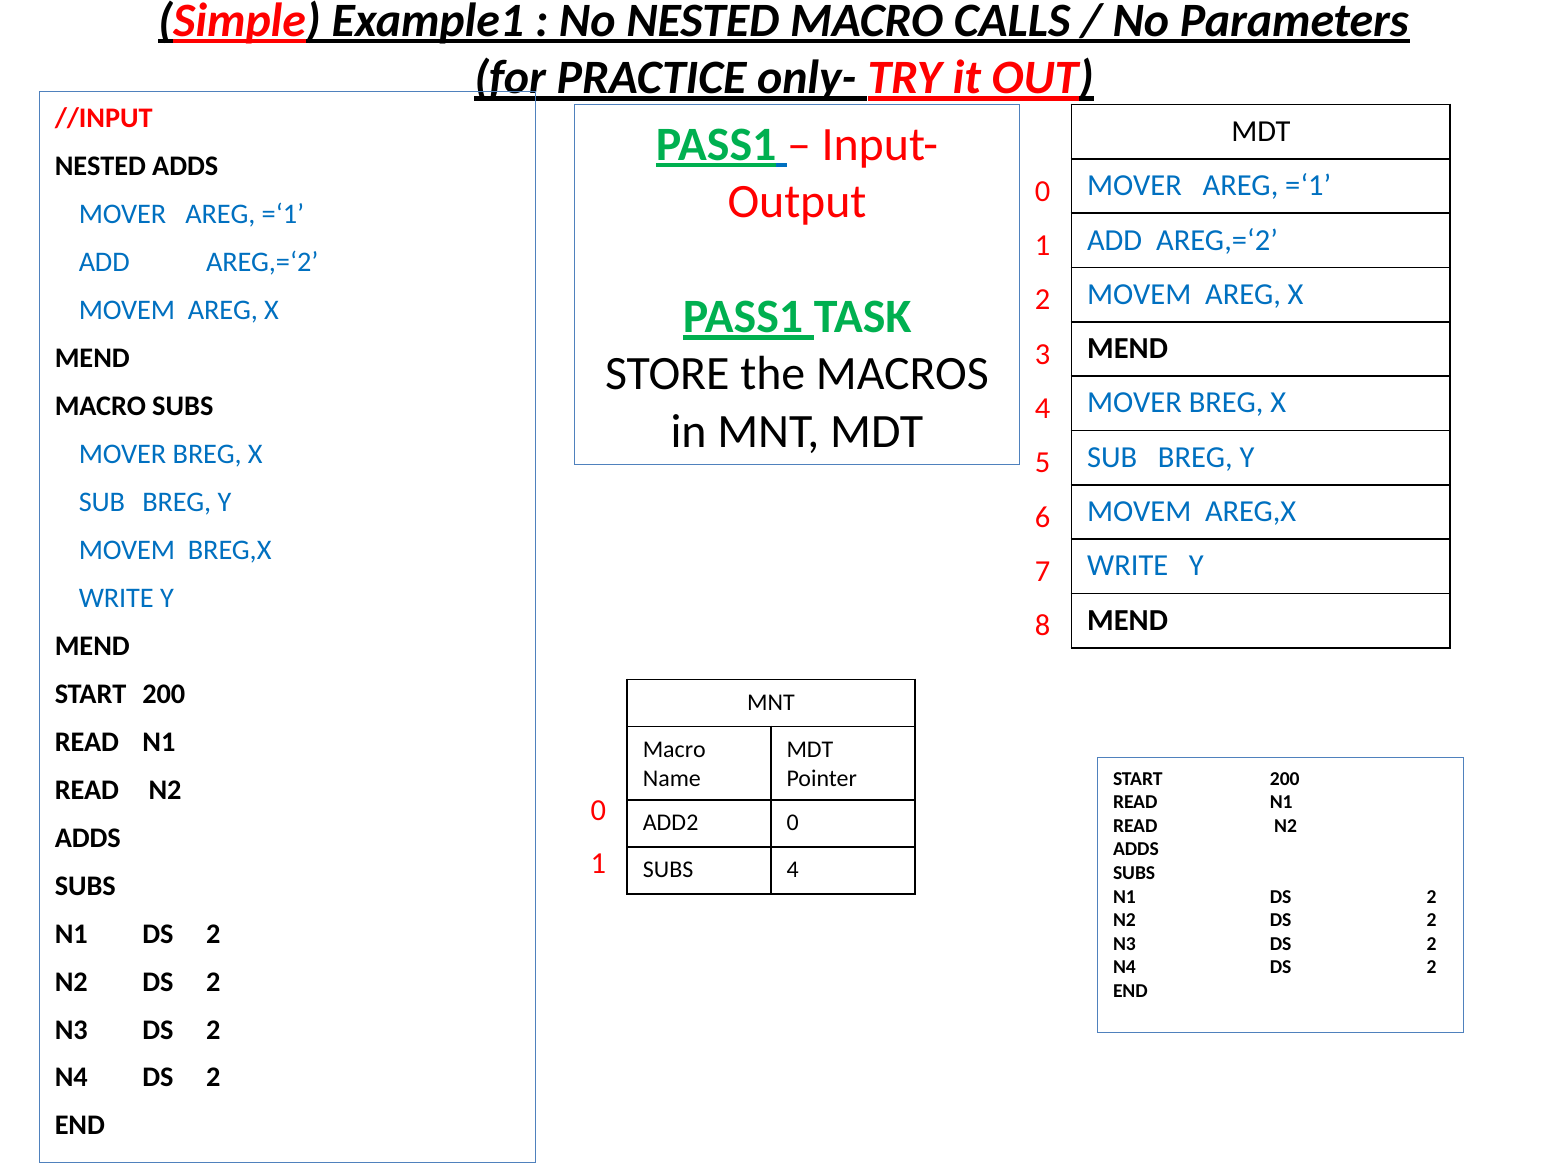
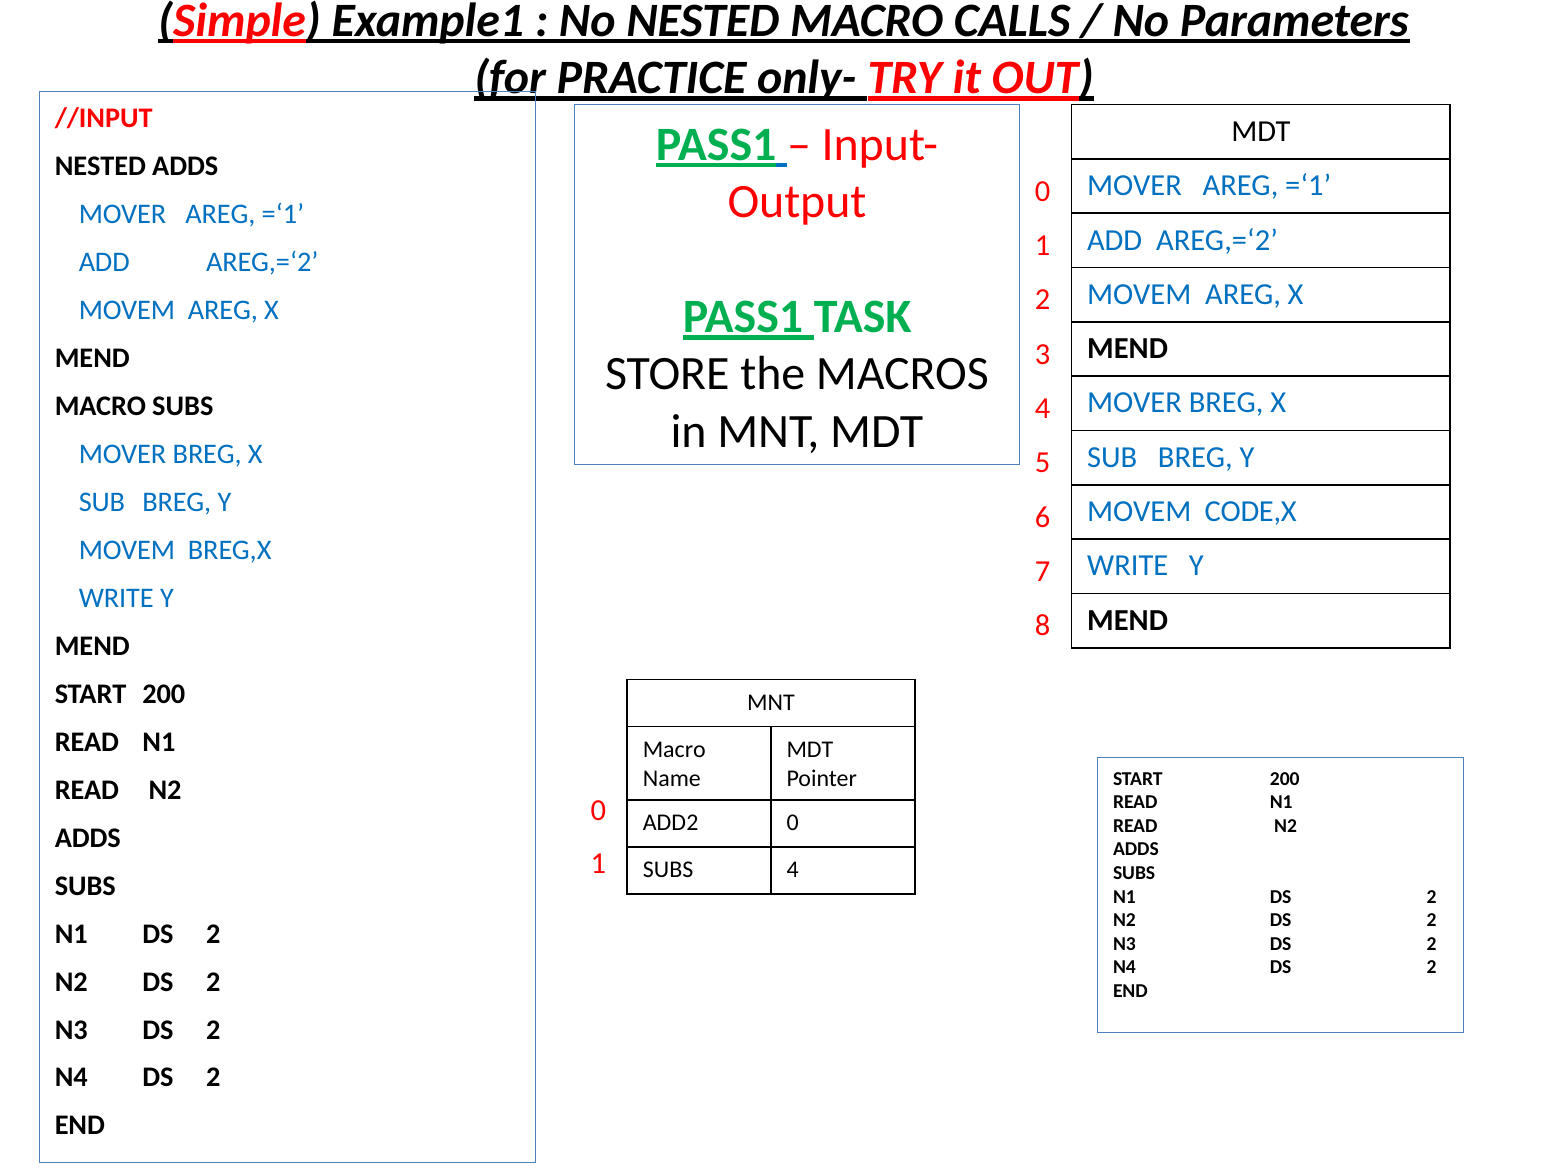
AREG,X: AREG,X -> CODE,X
